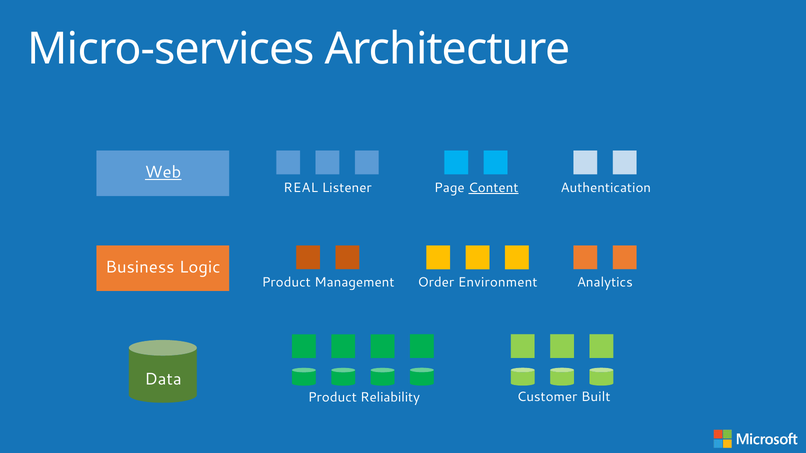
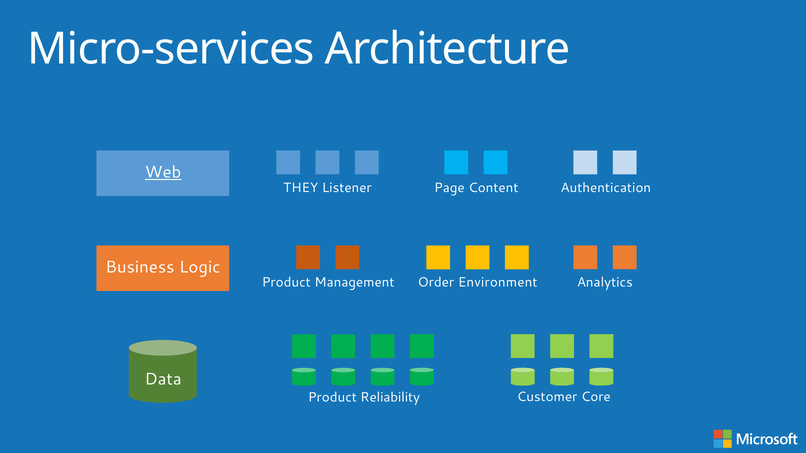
REAL: REAL -> THEY
Content underline: present -> none
Built: Built -> Core
